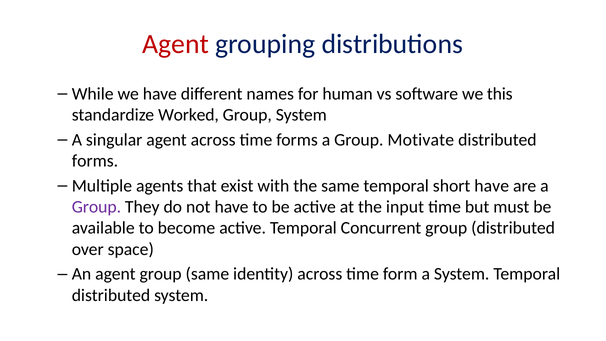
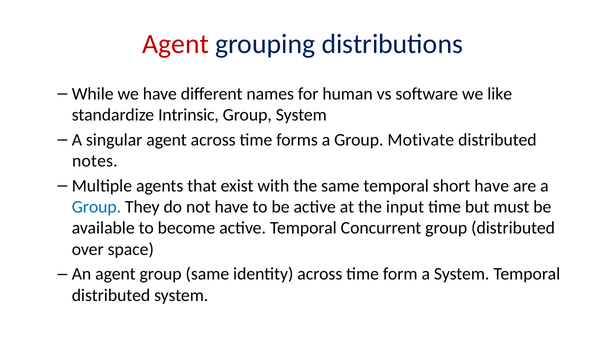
this: this -> like
Worked: Worked -> Intrinsic
forms at (95, 161): forms -> notes
Group at (96, 207) colour: purple -> blue
